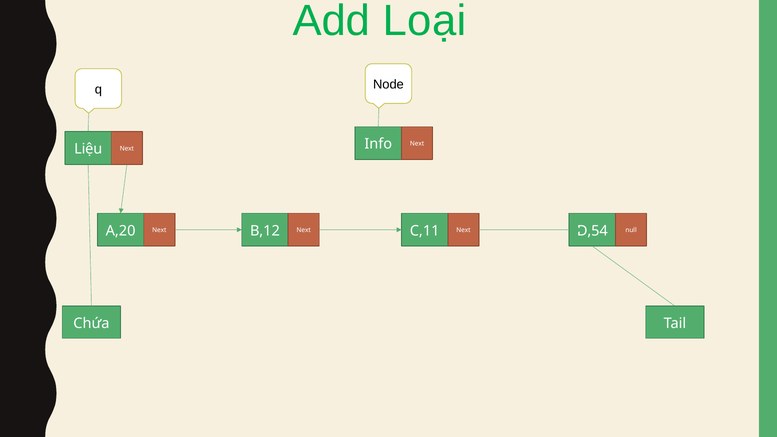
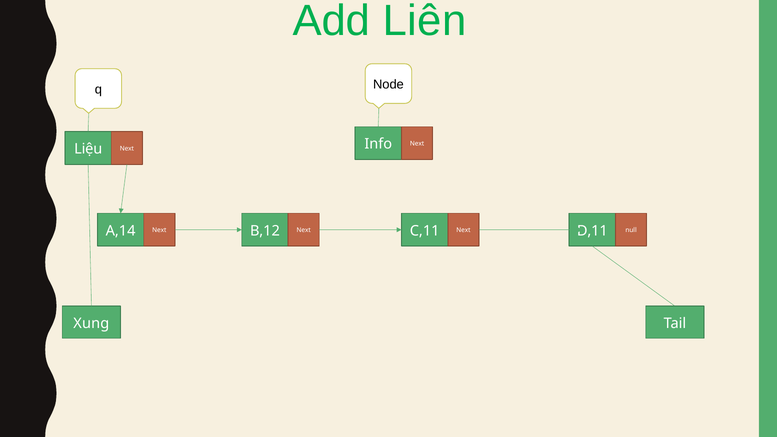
Loại: Loại -> Liên
A,20: A,20 -> A,14
D,54: D,54 -> D,11
Chứa: Chứa -> Xung
